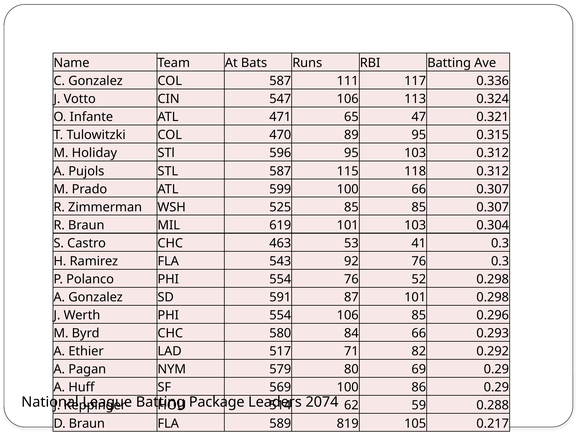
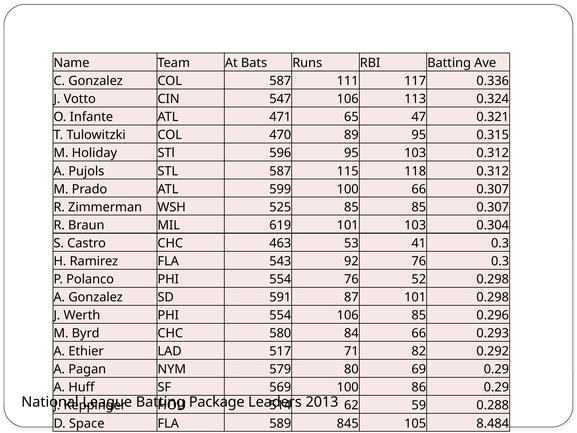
2074: 2074 -> 2013
D Braun: Braun -> Space
819: 819 -> 845
0.217: 0.217 -> 8.484
